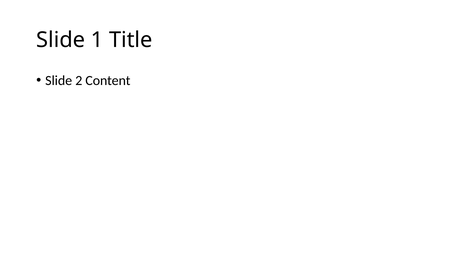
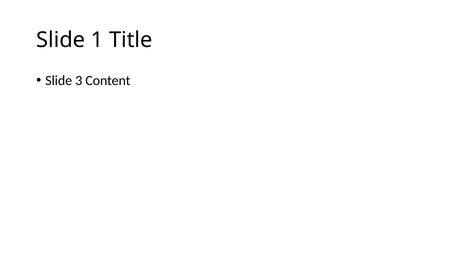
2: 2 -> 3
